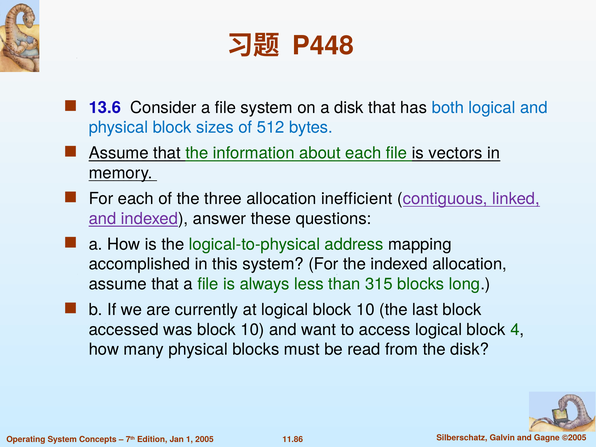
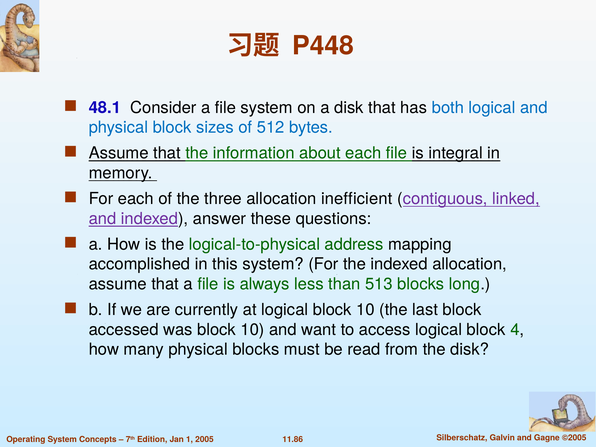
13.6: 13.6 -> 48.1
vectors: vectors -> integral
315: 315 -> 513
